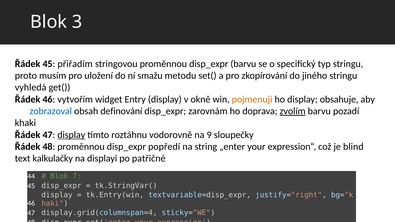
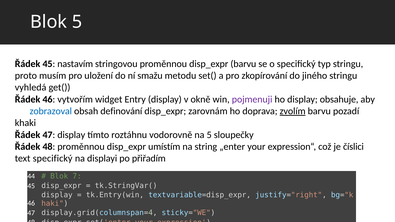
Blok 3: 3 -> 5
přiřadím: přiřadím -> nastavím
pojmenuji colour: orange -> purple
display at (71, 135) underline: present -> none
na 9: 9 -> 5
popředí: popředí -> umístím
blind: blind -> číslici
text kalkulačky: kalkulačky -> specifický
patřičné: patřičné -> přiřadím
